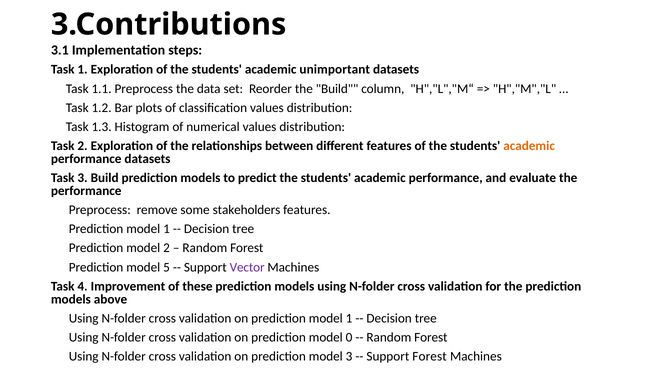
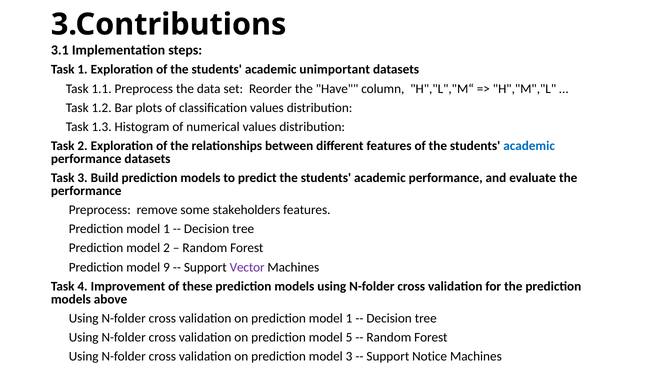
the Build: Build -> Have
academic at (529, 146) colour: orange -> blue
5: 5 -> 9
0: 0 -> 5
Support Forest: Forest -> Notice
